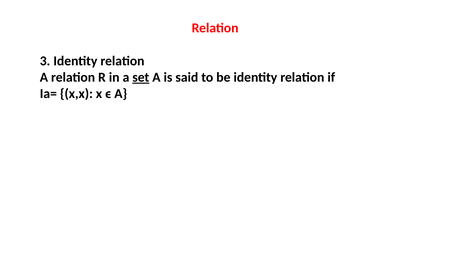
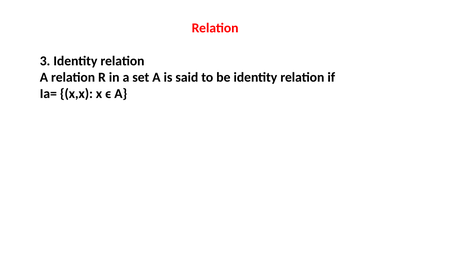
set underline: present -> none
